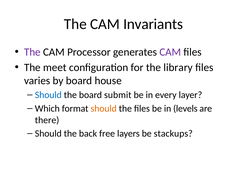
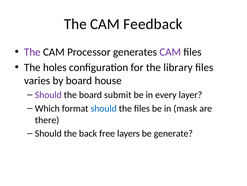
Invariants: Invariants -> Feedback
meet: meet -> holes
Should at (48, 95) colour: blue -> purple
should at (104, 108) colour: orange -> blue
levels: levels -> mask
stackups: stackups -> generate
